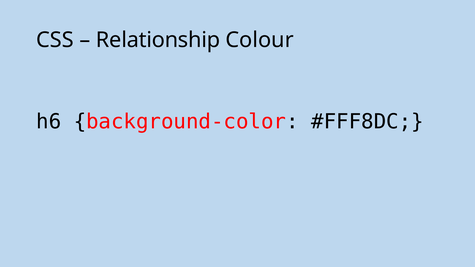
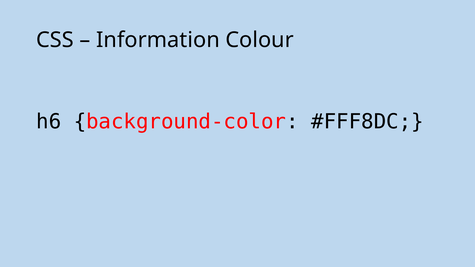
Relationship: Relationship -> Information
